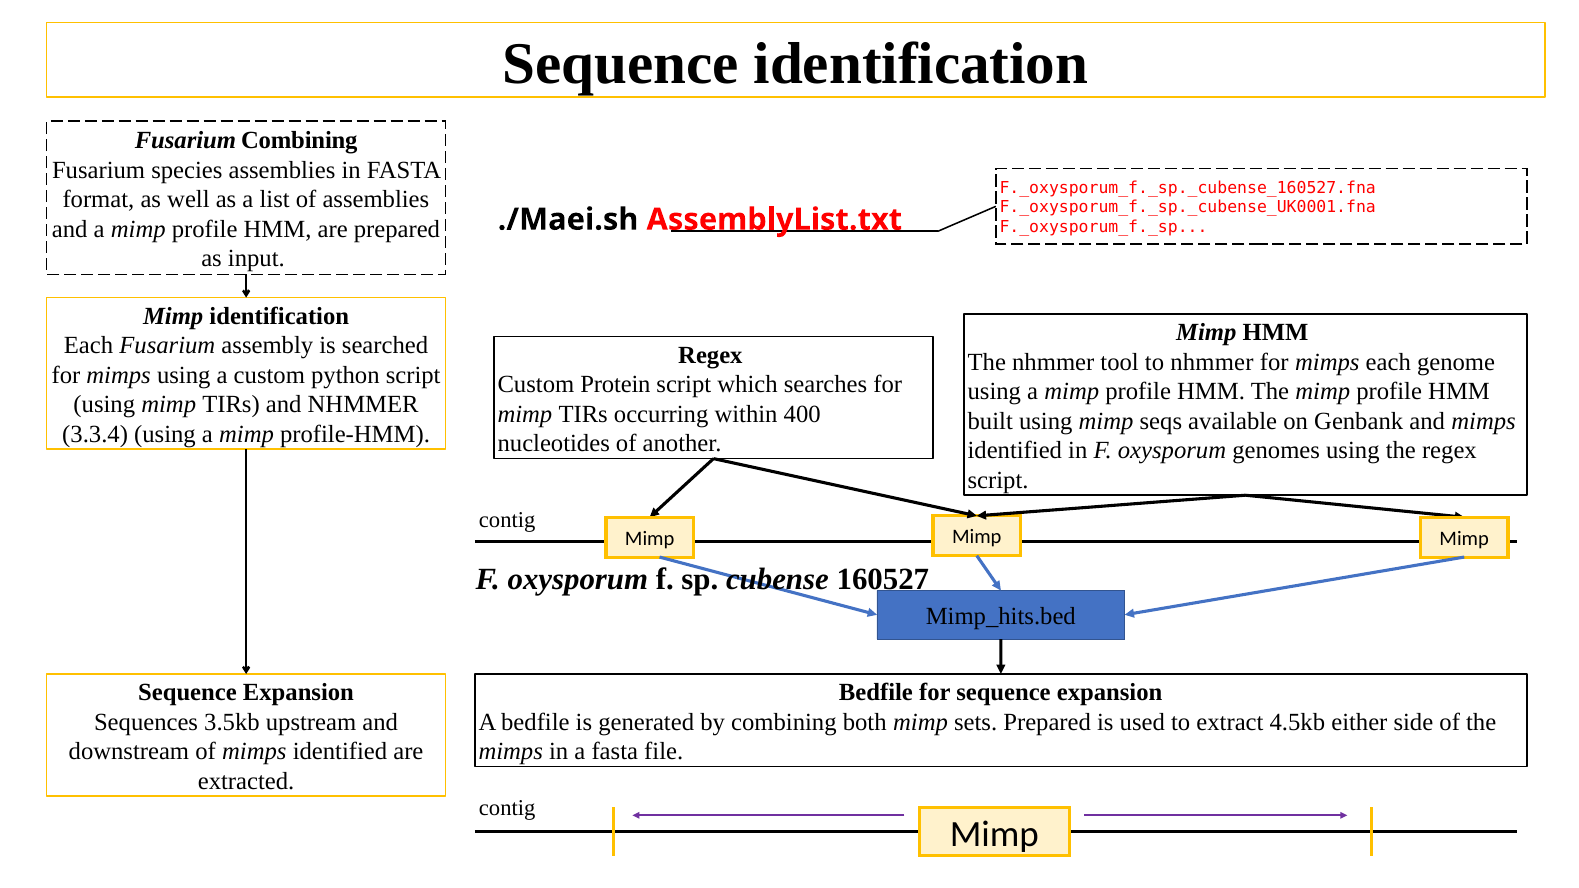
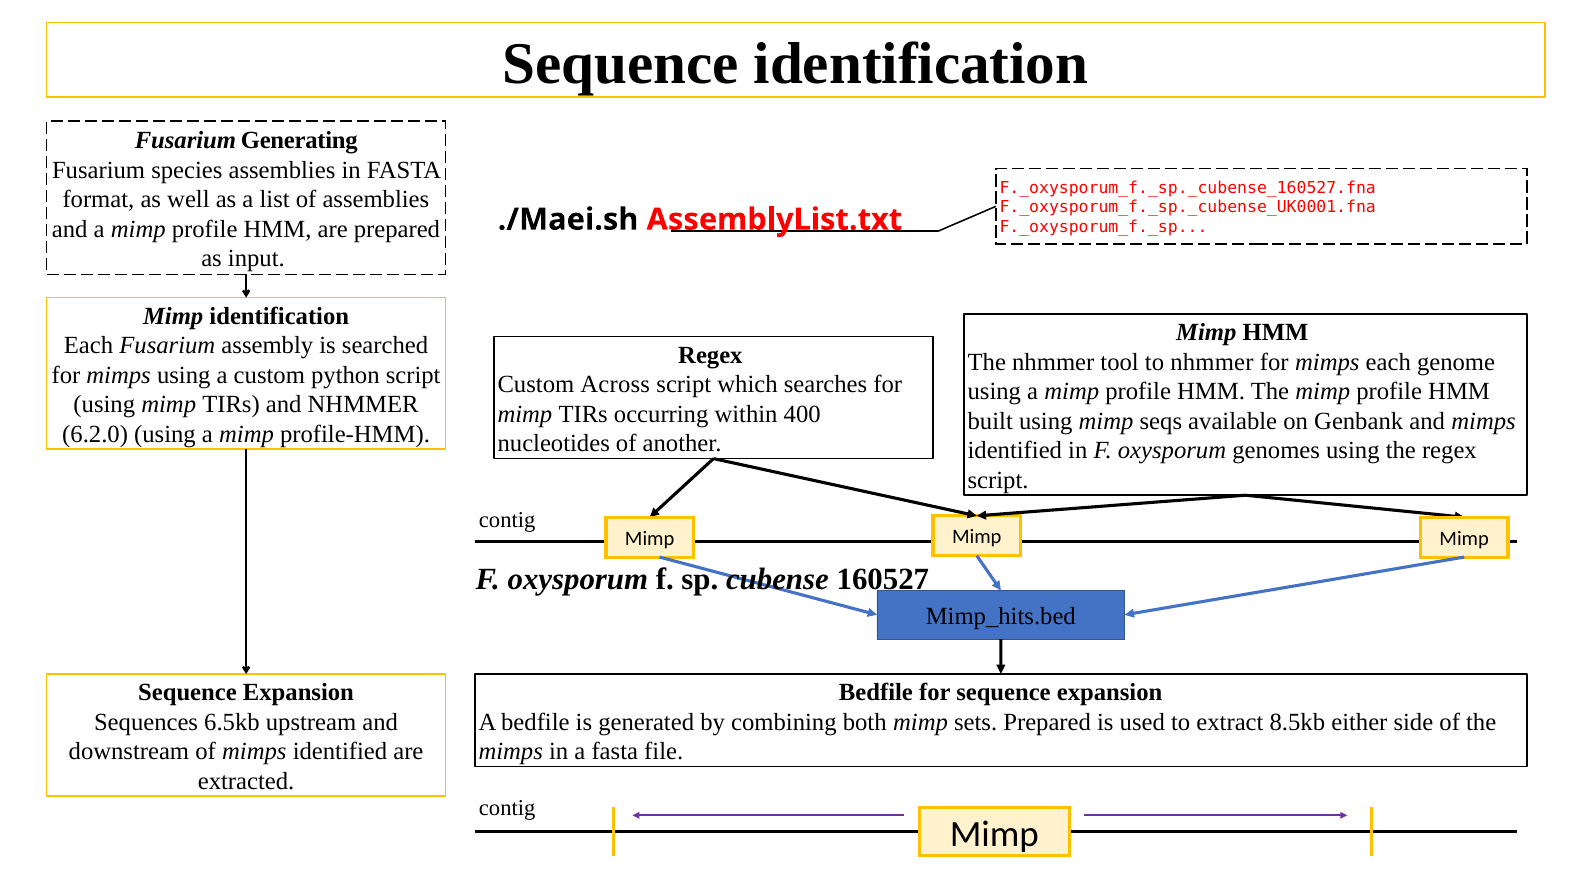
Fusarium Combining: Combining -> Generating
Protein: Protein -> Across
3.3.4: 3.3.4 -> 6.2.0
3.5kb: 3.5kb -> 6.5kb
4.5kb: 4.5kb -> 8.5kb
